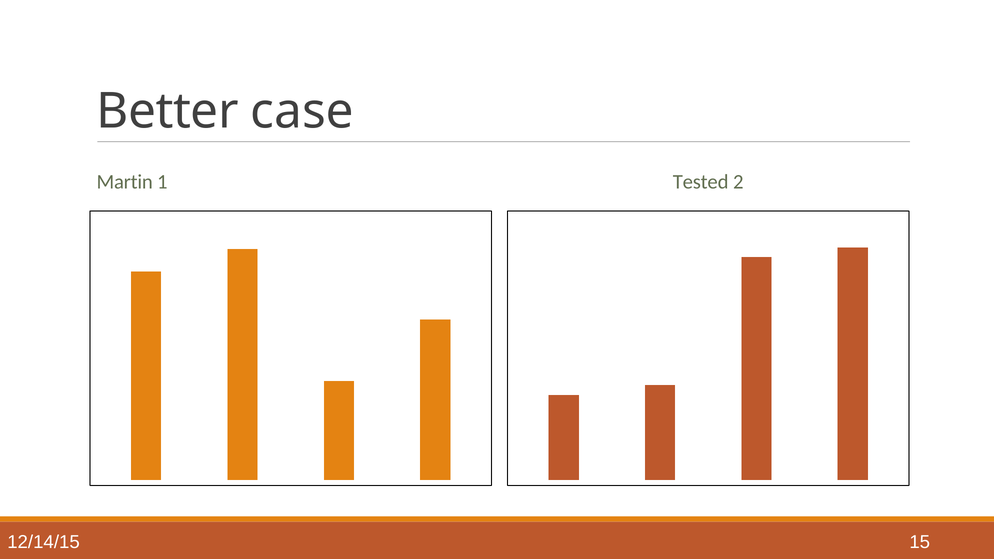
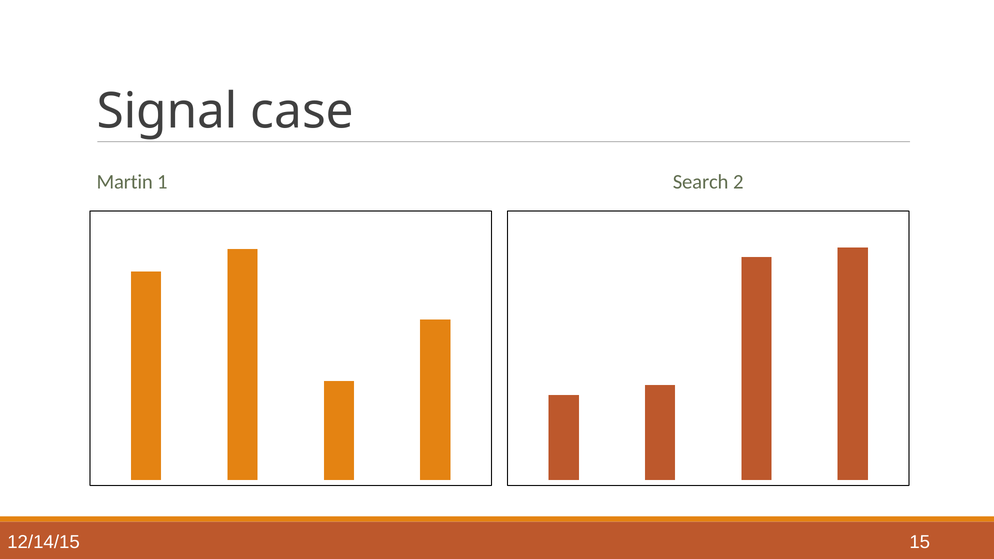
Better: Better -> Signal
Tested: Tested -> Search
